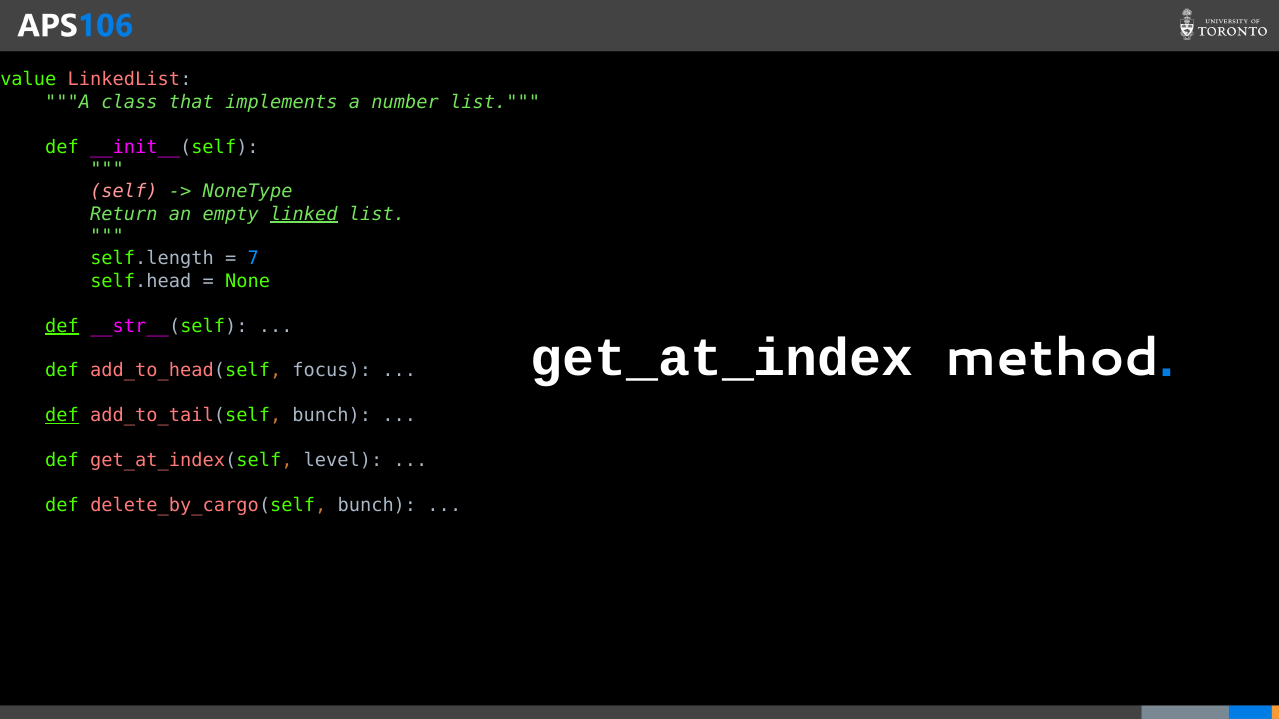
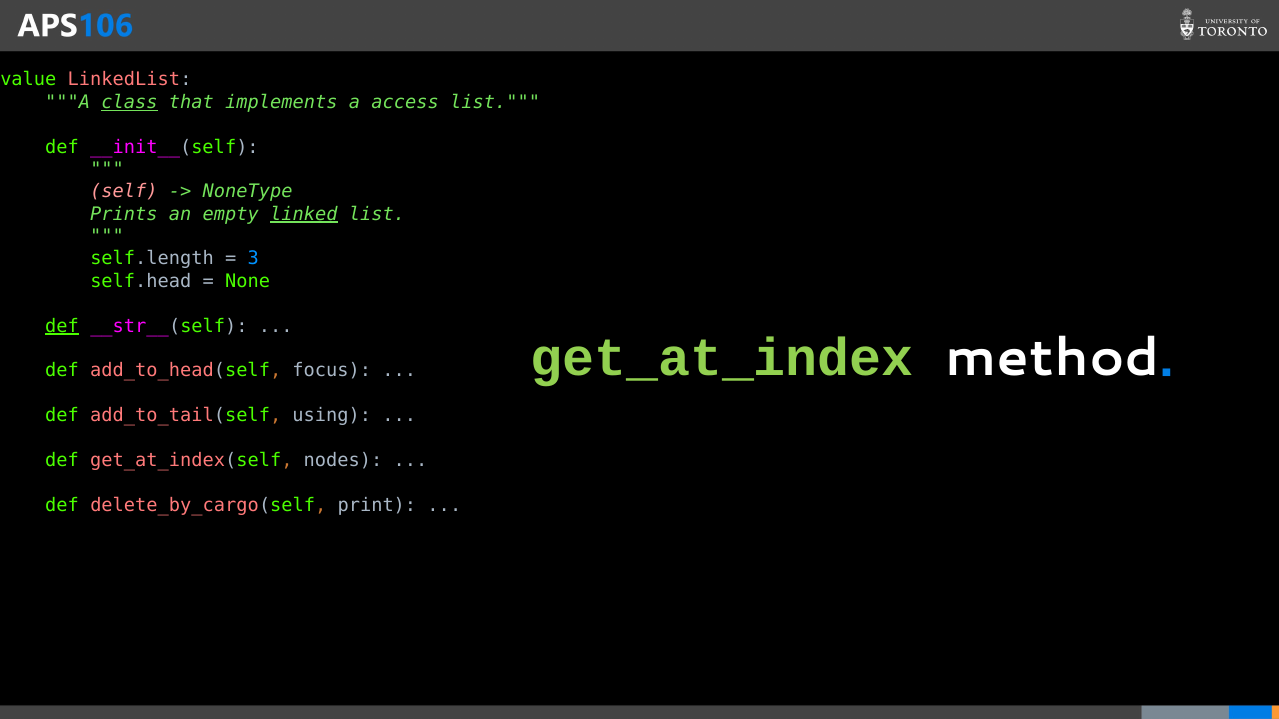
class underline: none -> present
number: number -> access
Return: Return -> Prints
7: 7 -> 3
get_at_index colour: white -> light green
def at (62, 416) underline: present -> none
add_to_tail(self bunch: bunch -> using
level: level -> nodes
delete_by_cargo(self bunch: bunch -> print
